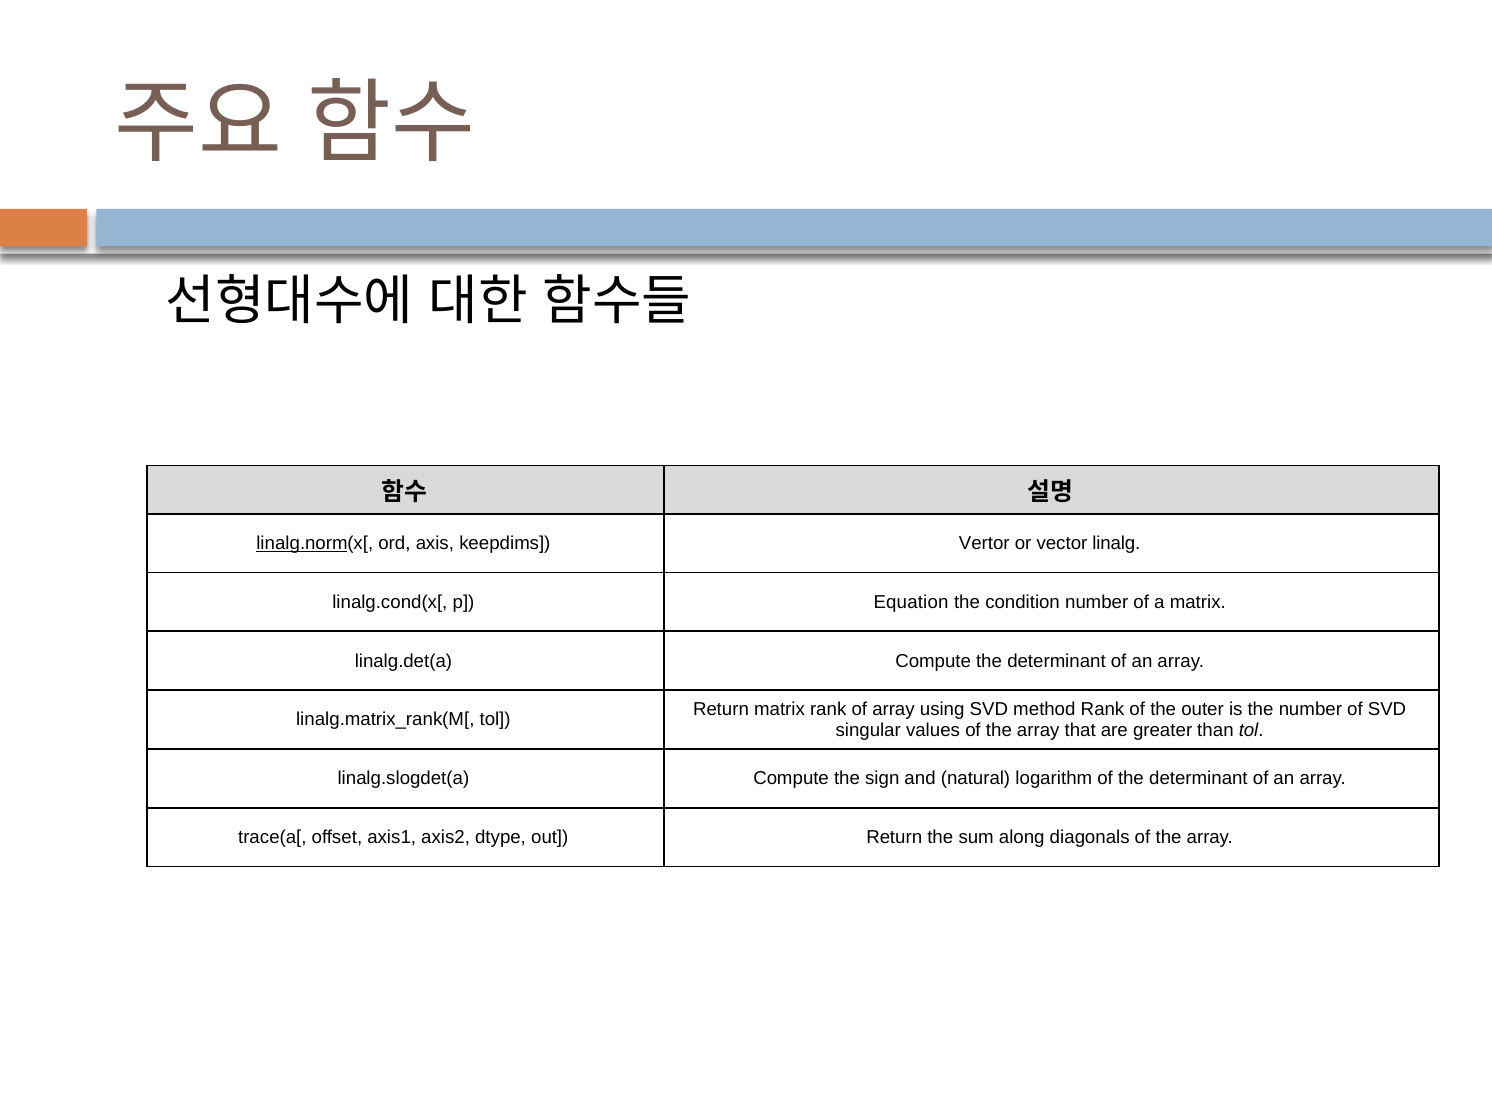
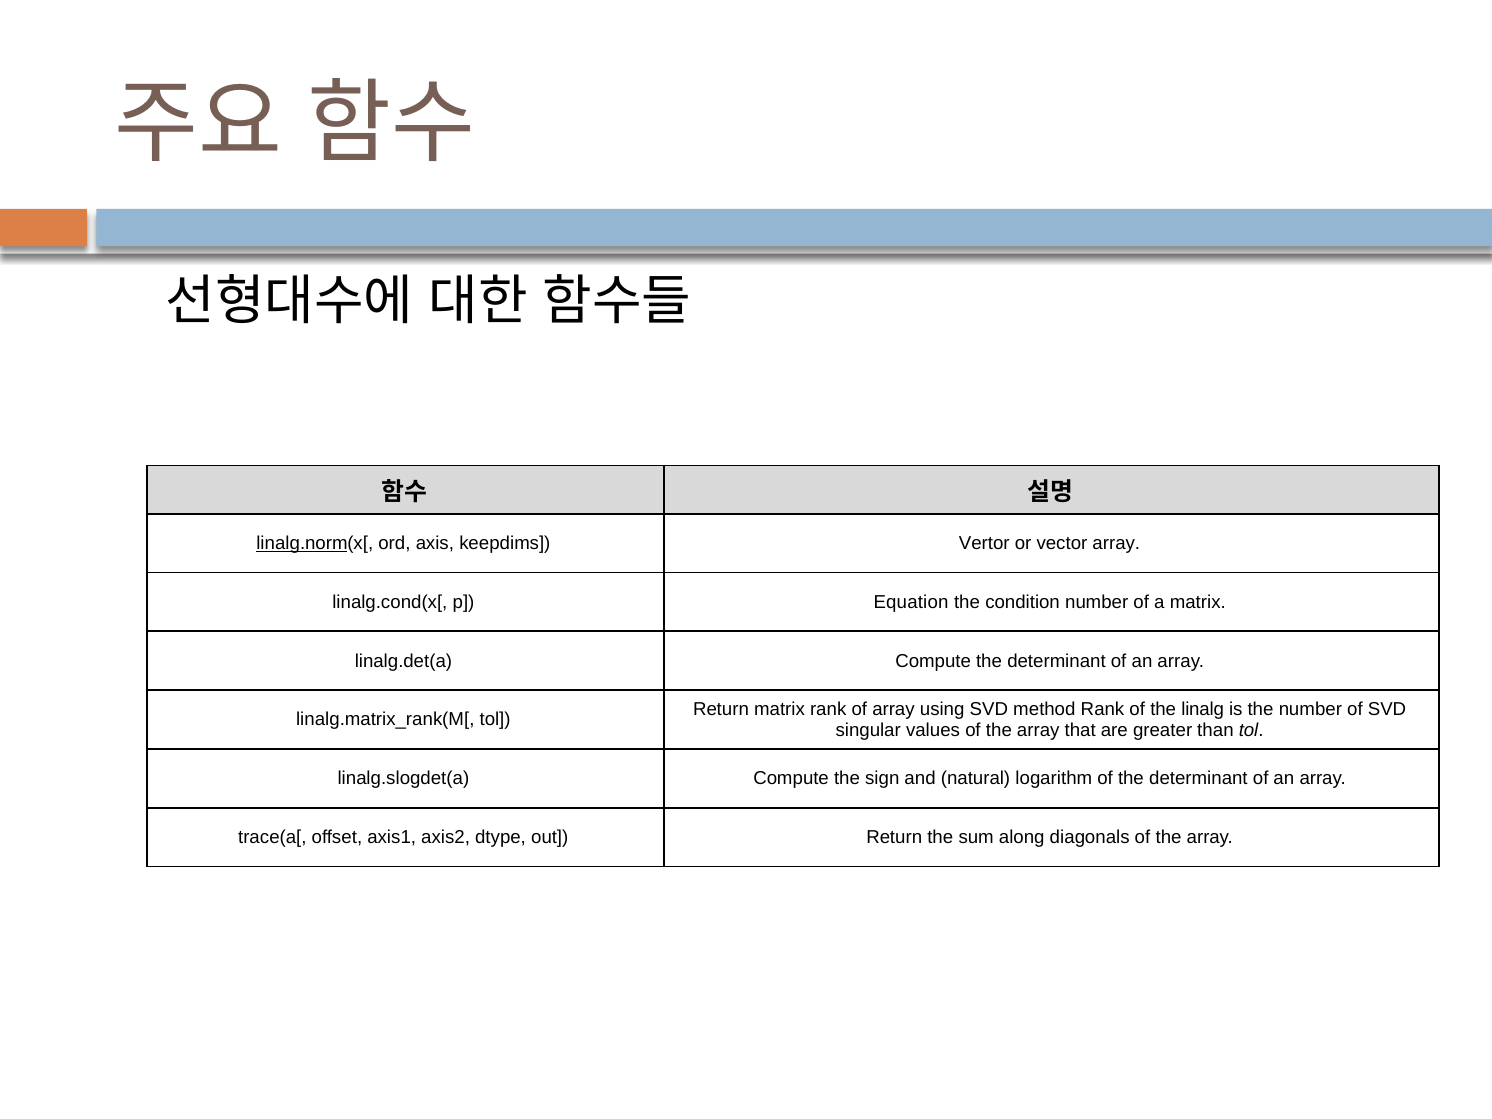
vector linalg: linalg -> array
outer: outer -> linalg
